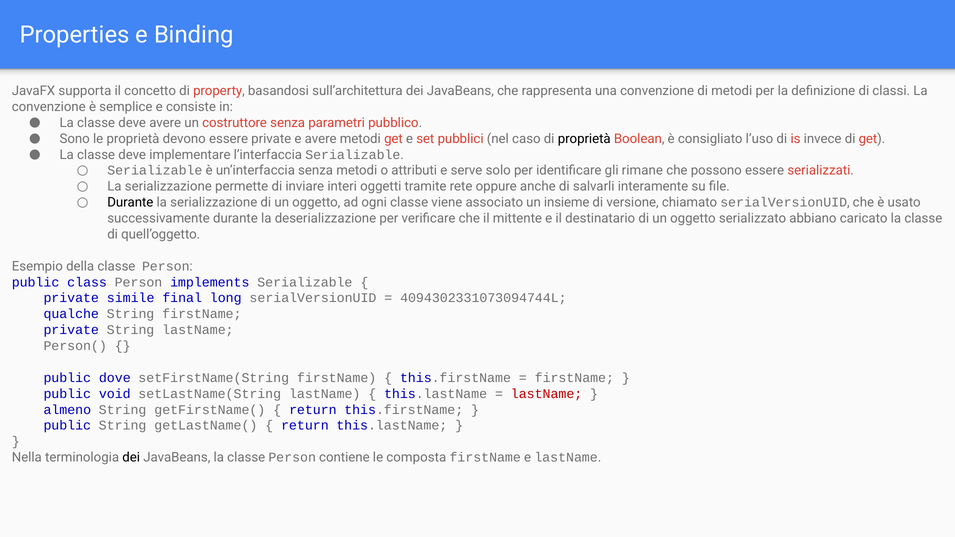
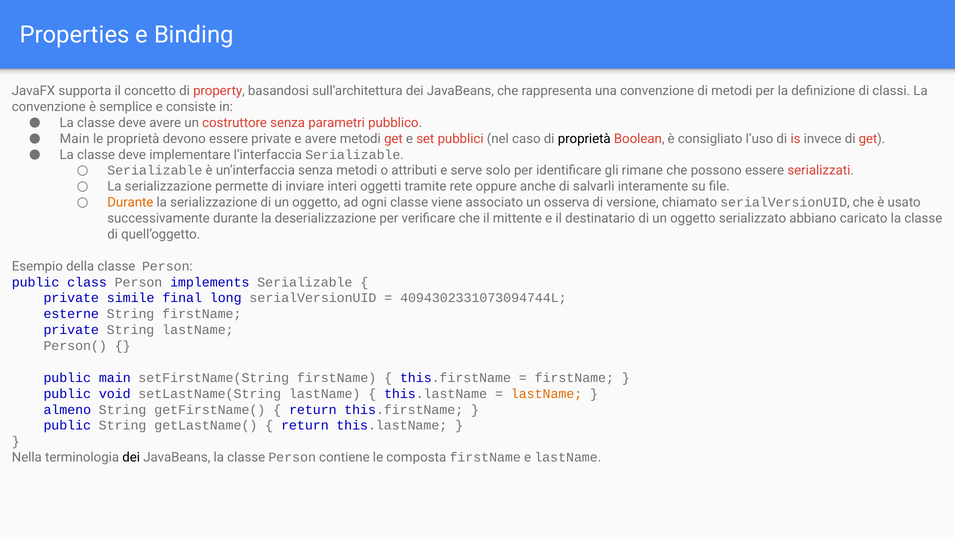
Sono at (75, 139): Sono -> Main
Durante at (130, 203) colour: black -> orange
insieme: insieme -> osserva
qualche: qualche -> esterne
public dove: dove -> main
lastName at (547, 394) colour: red -> orange
